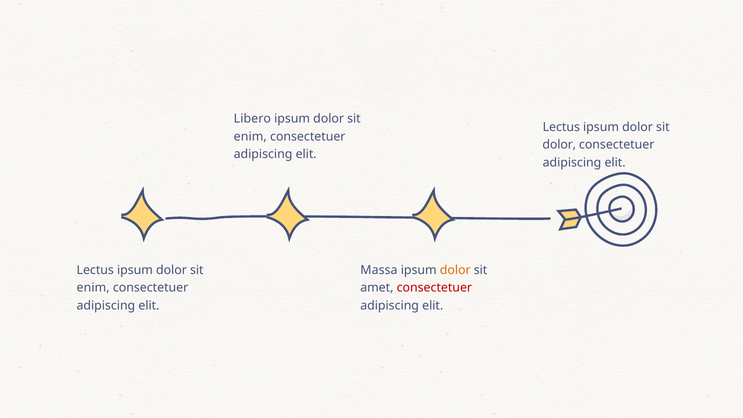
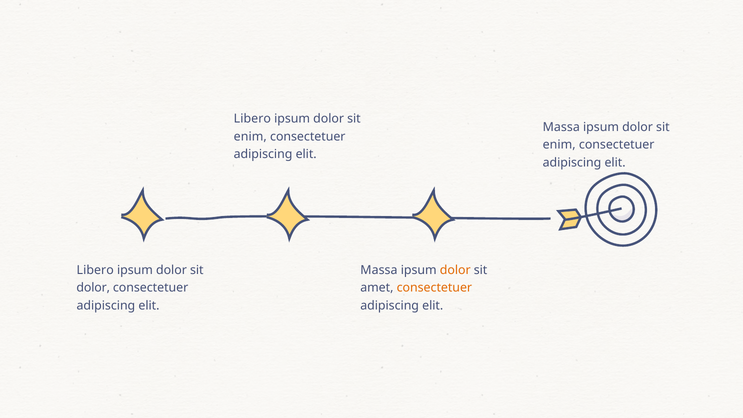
Lectus at (561, 127): Lectus -> Massa
dolor at (559, 145): dolor -> enim
Lectus at (95, 270): Lectus -> Libero
enim at (93, 288): enim -> dolor
consectetuer at (434, 288) colour: red -> orange
